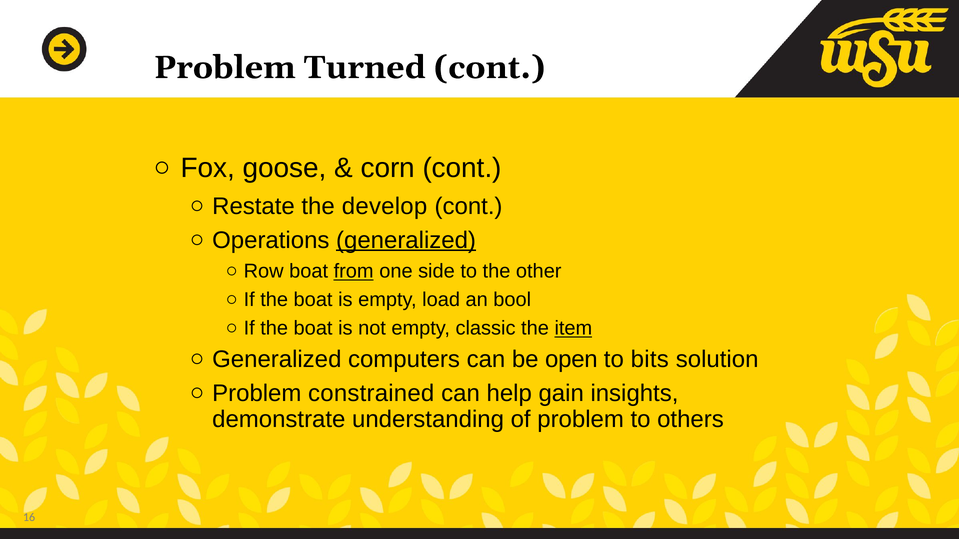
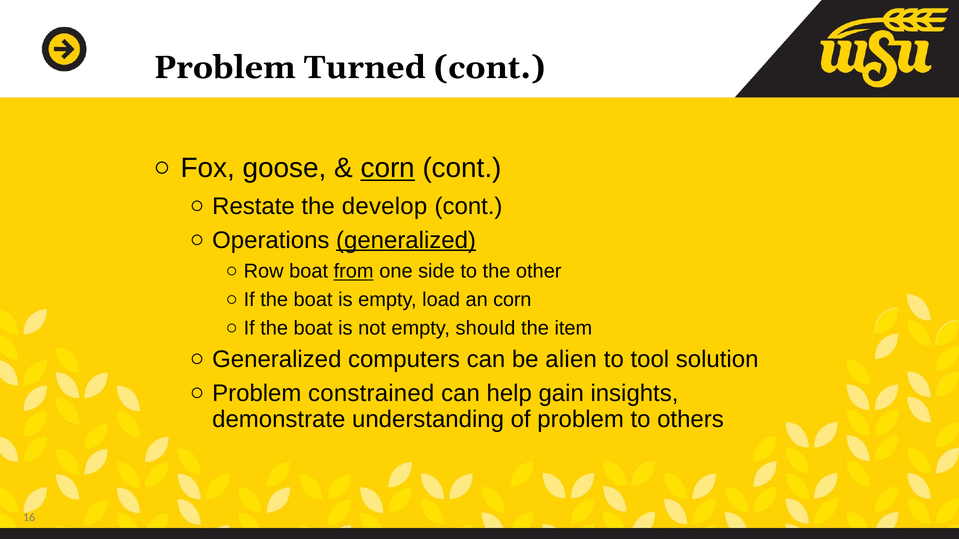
corn at (388, 168) underline: none -> present
an bool: bool -> corn
classic: classic -> should
item underline: present -> none
open: open -> alien
bits: bits -> tool
